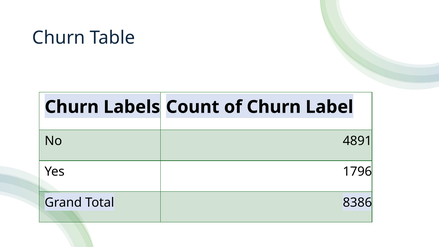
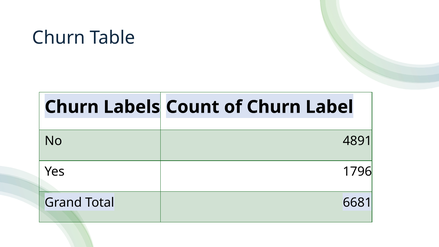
8386: 8386 -> 6681
